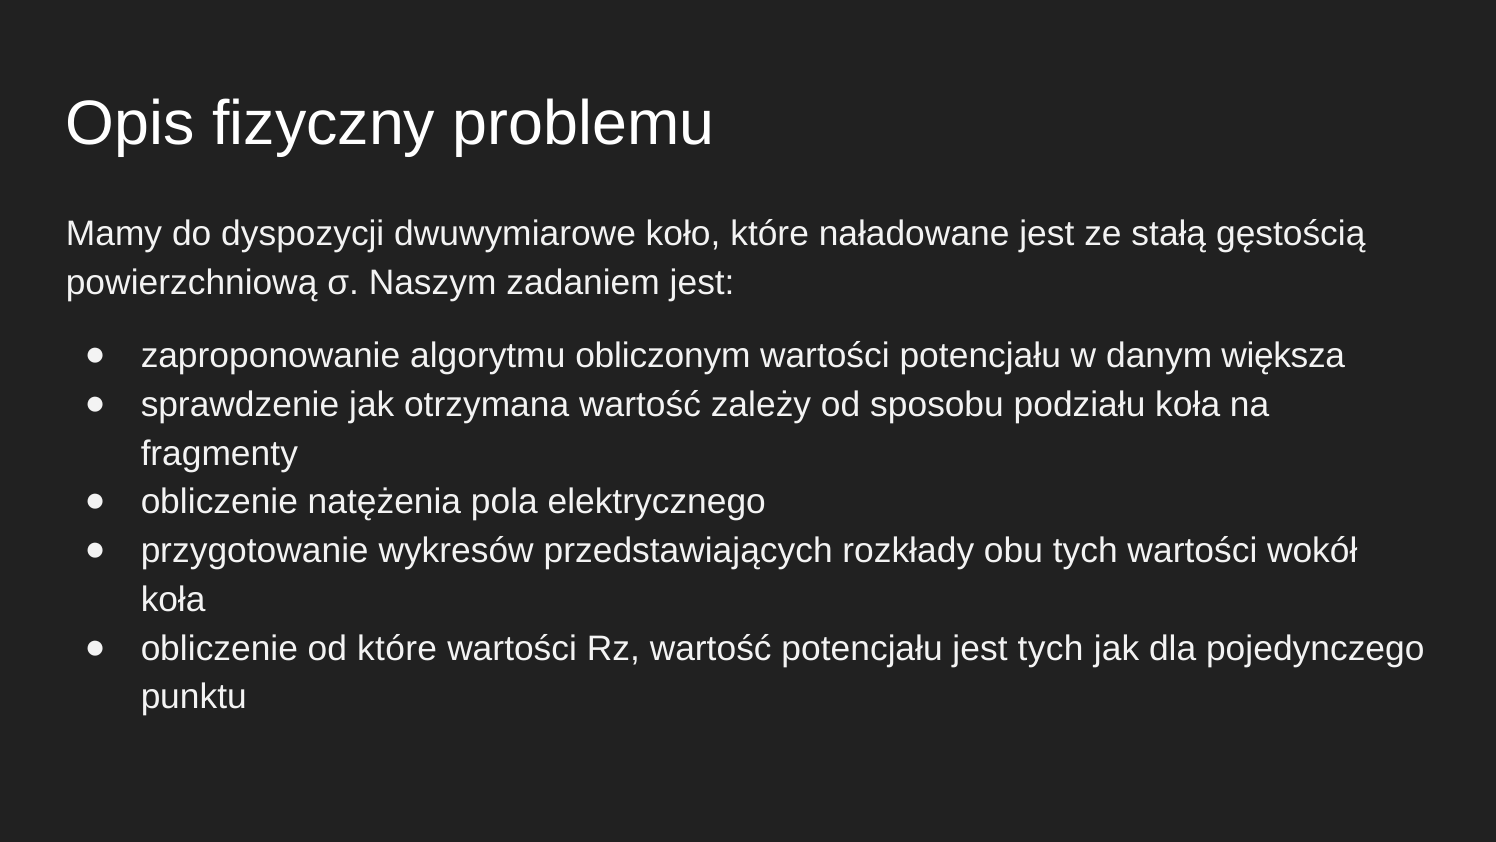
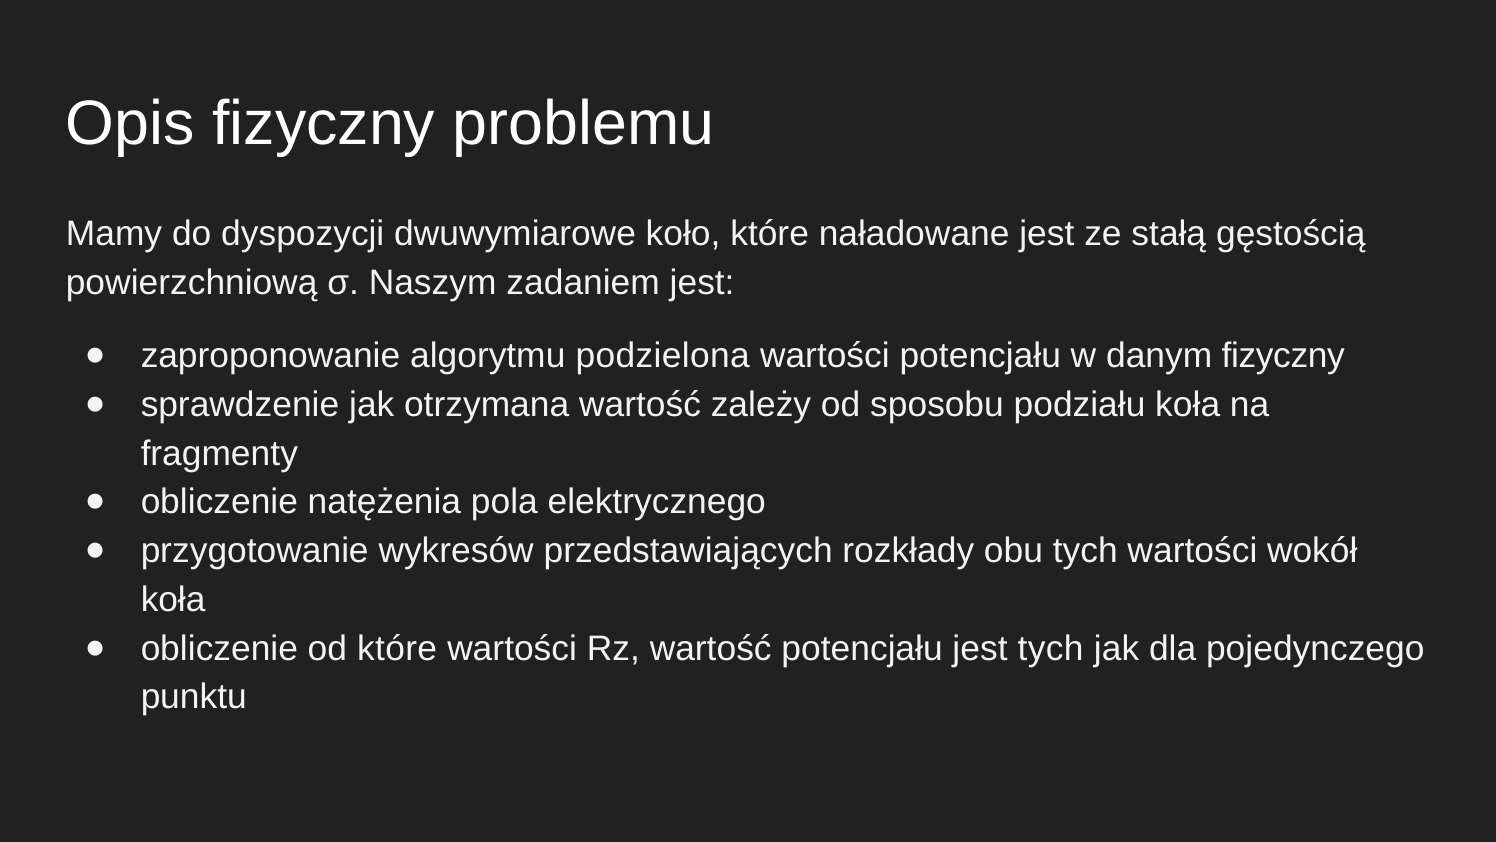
obliczonym: obliczonym -> podzielona
danym większa: większa -> fizyczny
